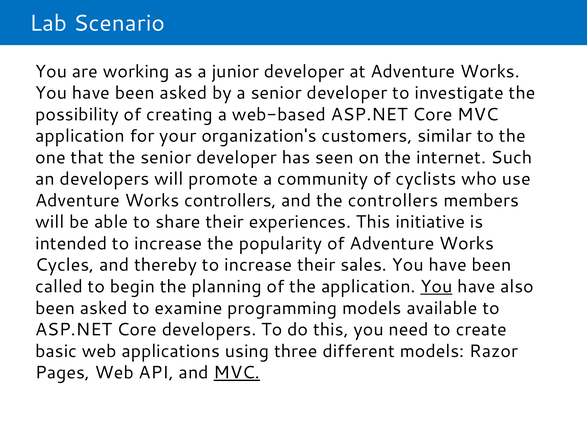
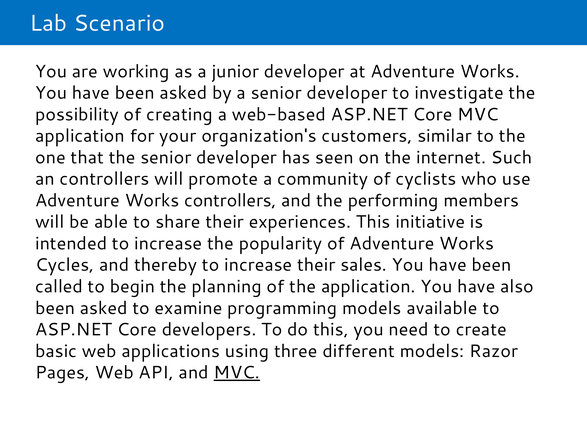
an developers: developers -> controllers
the controllers: controllers -> performing
You at (436, 287) underline: present -> none
